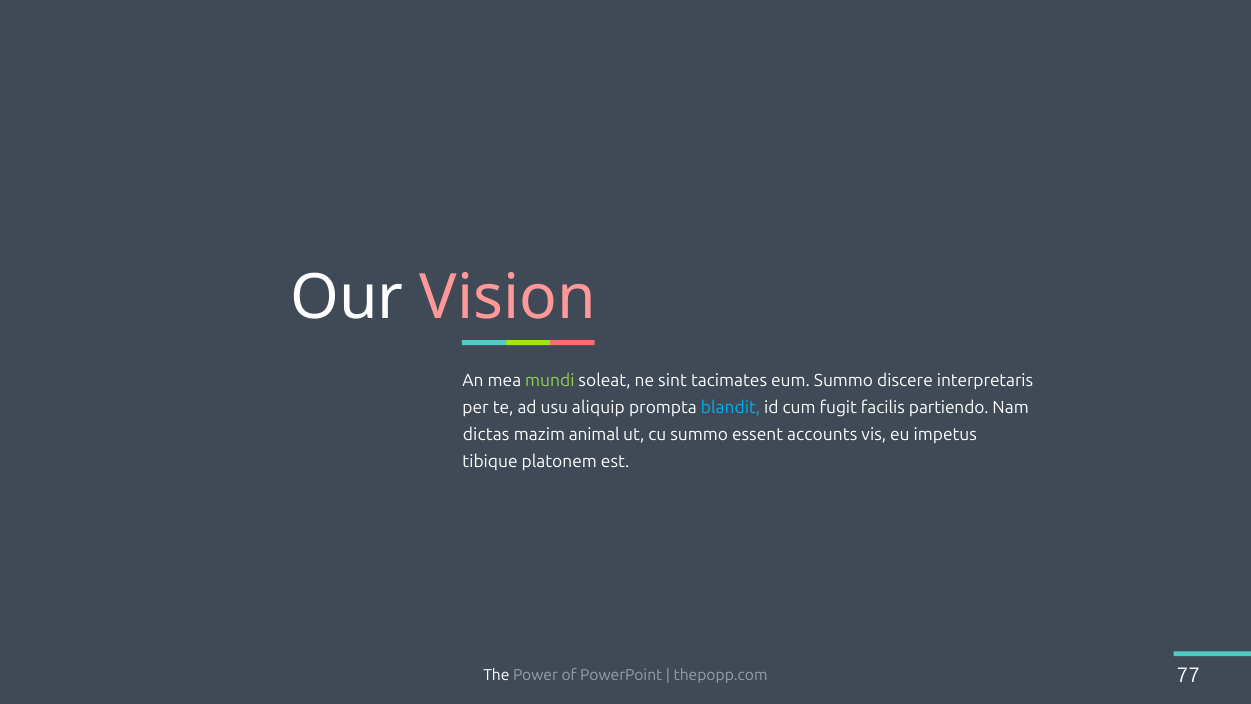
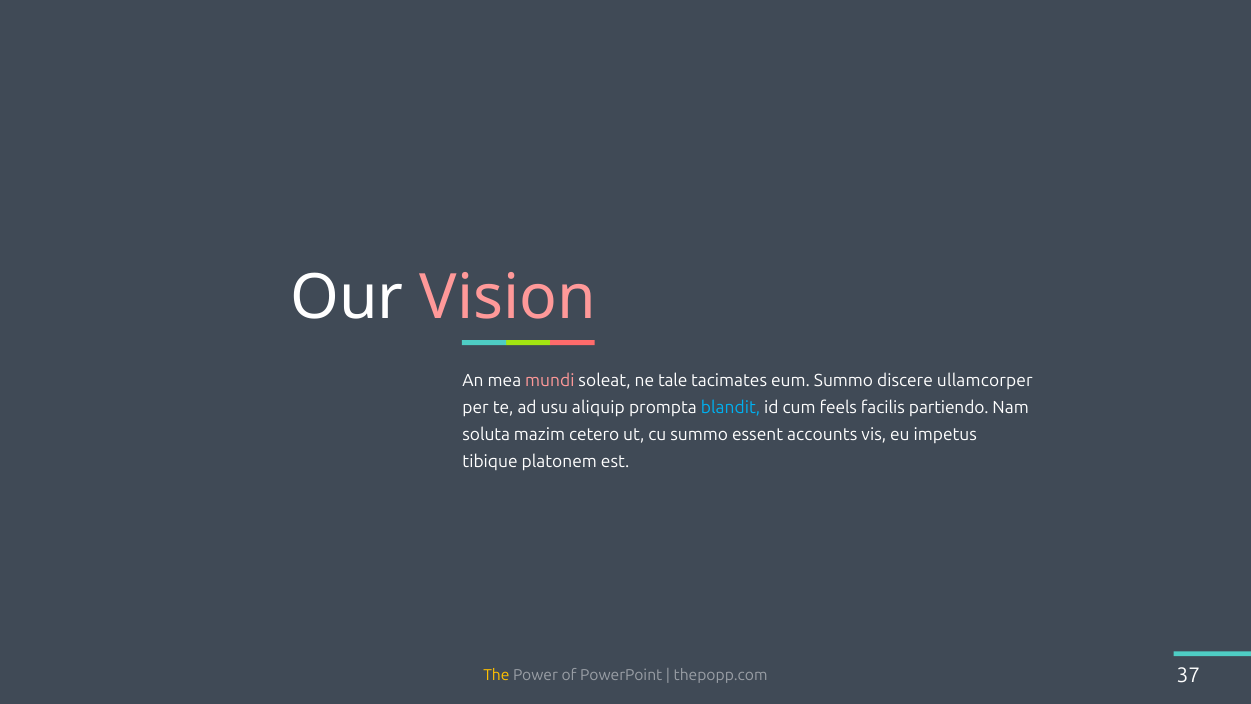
mundi colour: light green -> pink
sint: sint -> tale
interpretaris: interpretaris -> ullamcorper
fugit: fugit -> feels
dictas: dictas -> soluta
animal: animal -> cetero
The colour: white -> yellow
77: 77 -> 37
